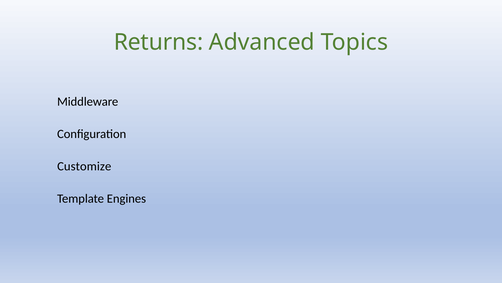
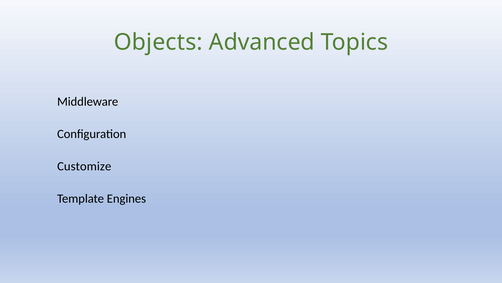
Returns: Returns -> Objects
